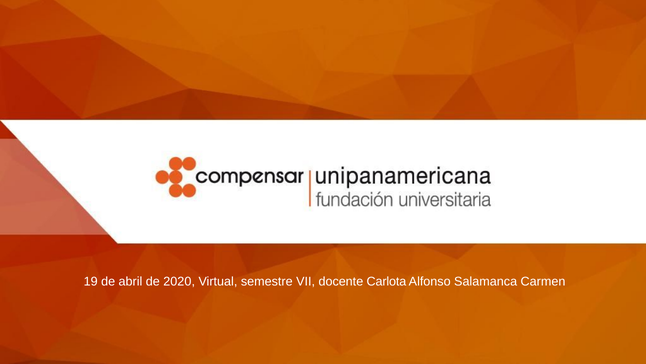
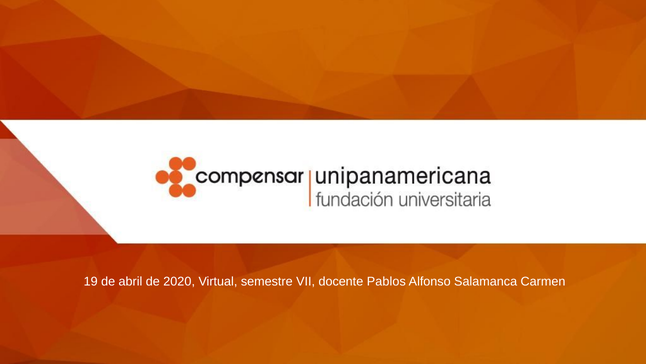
Carlota: Carlota -> Pablos
